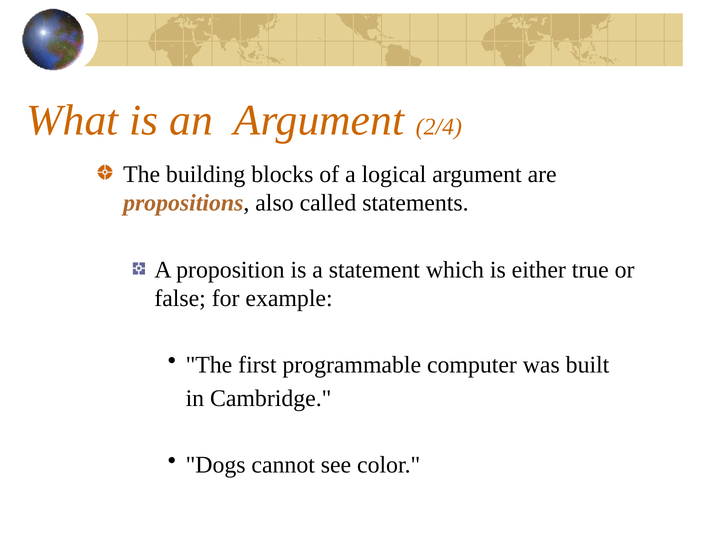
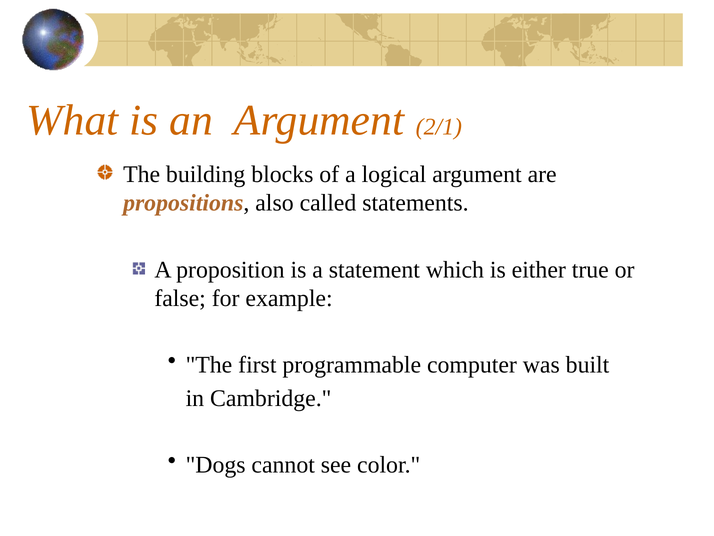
2/4: 2/4 -> 2/1
